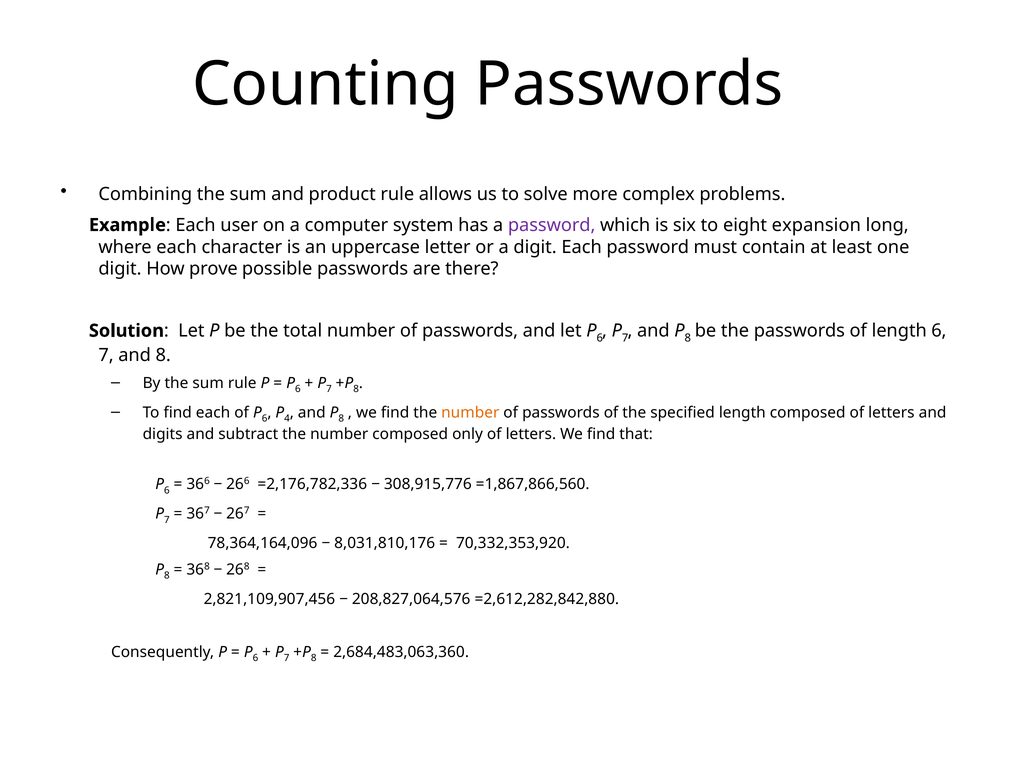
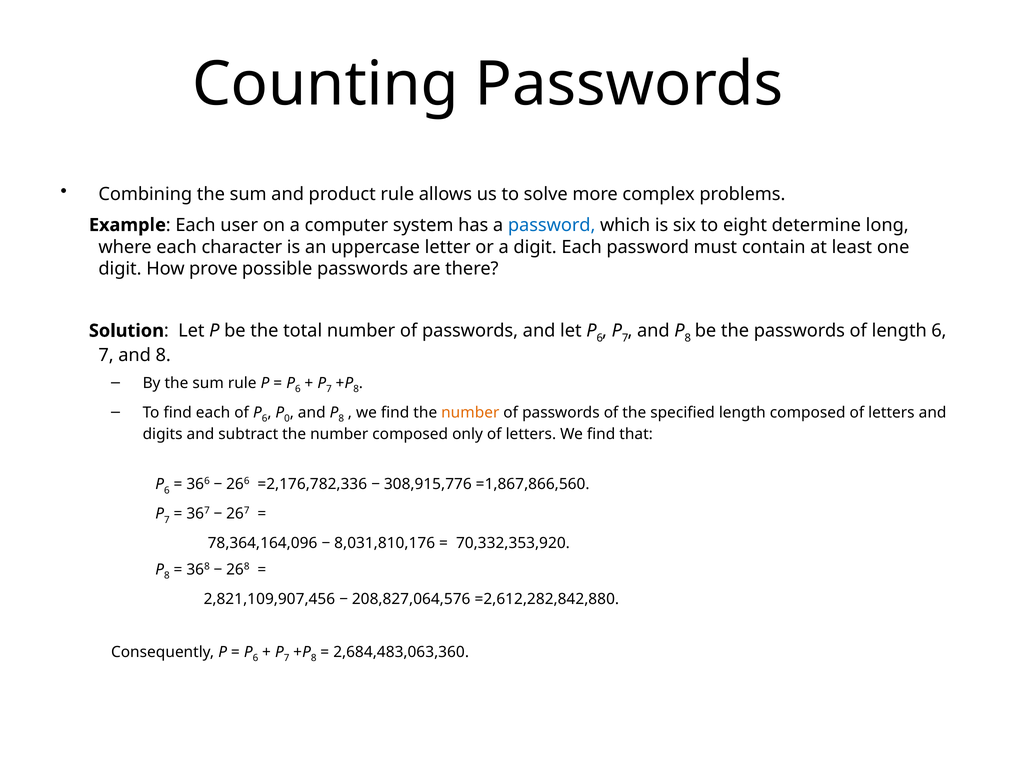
password at (552, 225) colour: purple -> blue
expansion: expansion -> determine
4: 4 -> 0
